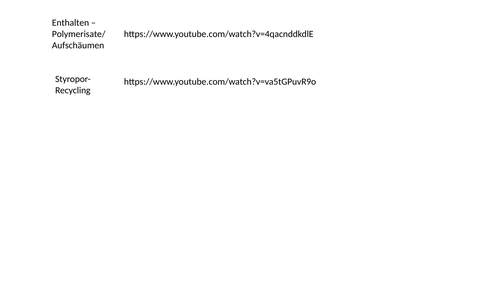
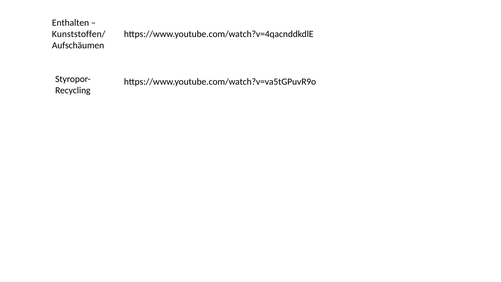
Polymerisate/: Polymerisate/ -> Kunststoffen/
